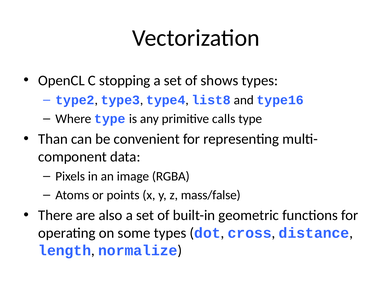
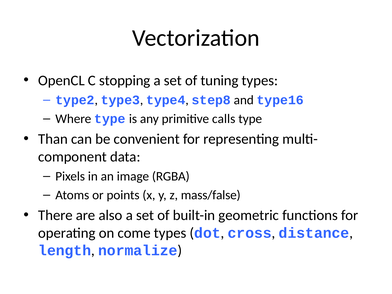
shows: shows -> tuning
list8: list8 -> step8
some: some -> come
